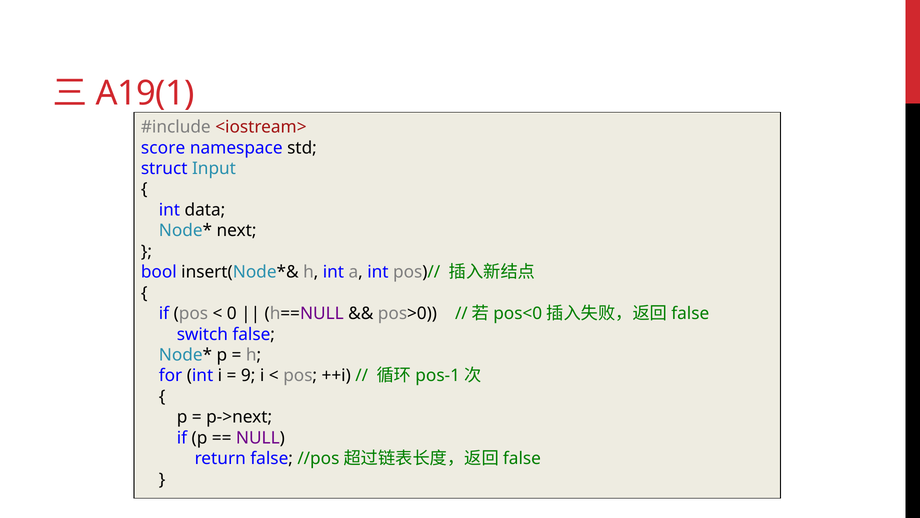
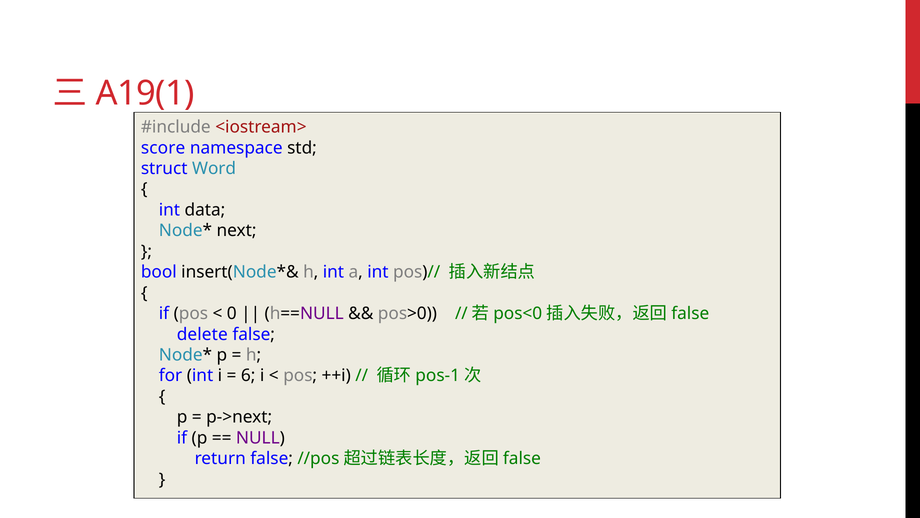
Input: Input -> Word
switch: switch -> delete
9: 9 -> 6
